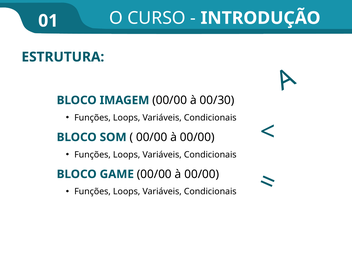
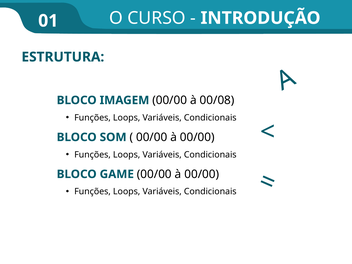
00/30: 00/30 -> 00/08
